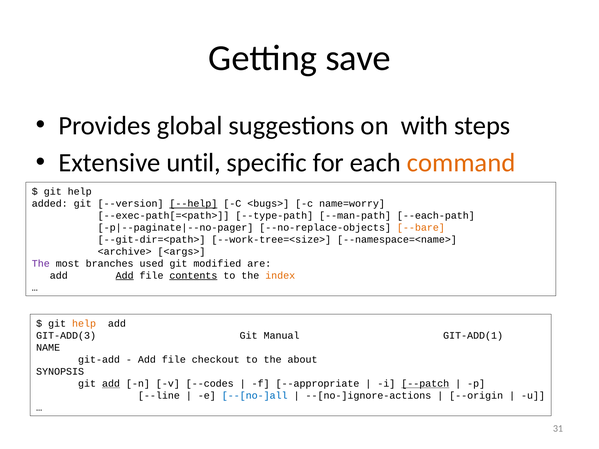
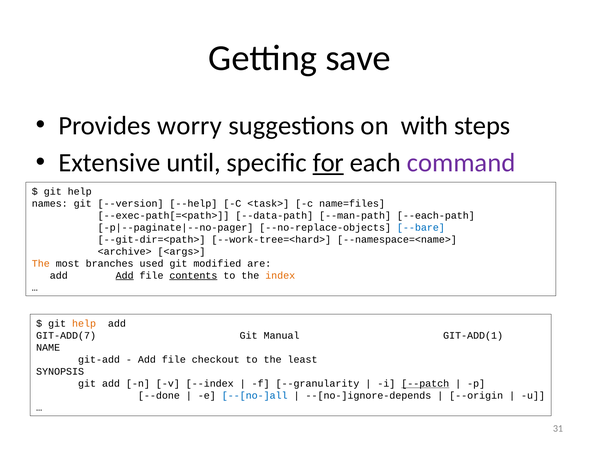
global: global -> worry
for underline: none -> present
command colour: orange -> purple
added: added -> names
--help underline: present -> none
<bugs>: <bugs> -> <task>
name=worry: name=worry -> name=files
--type-path: --type-path -> --data-path
--bare colour: orange -> blue
--work-tree=<size>: --work-tree=<size> -> --work-tree=<hard>
The at (41, 264) colour: purple -> orange
GIT-ADD(3: GIT-ADD(3 -> GIT-ADD(7
about: about -> least
add at (111, 384) underline: present -> none
--codes: --codes -> --index
--appropriate: --appropriate -> --granularity
--line: --line -> --done
--[no-]ignore-actions: --[no-]ignore-actions -> --[no-]ignore-depends
